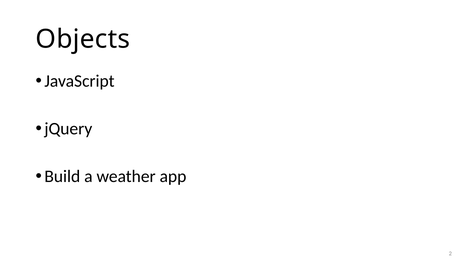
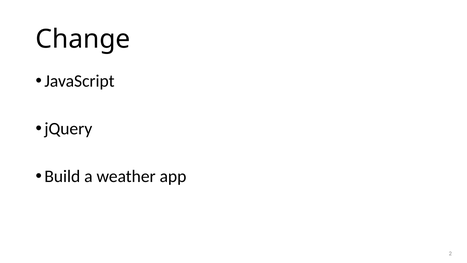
Objects: Objects -> Change
